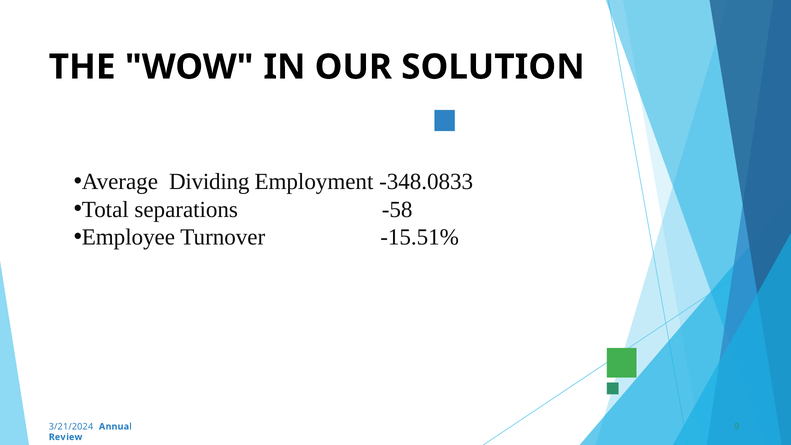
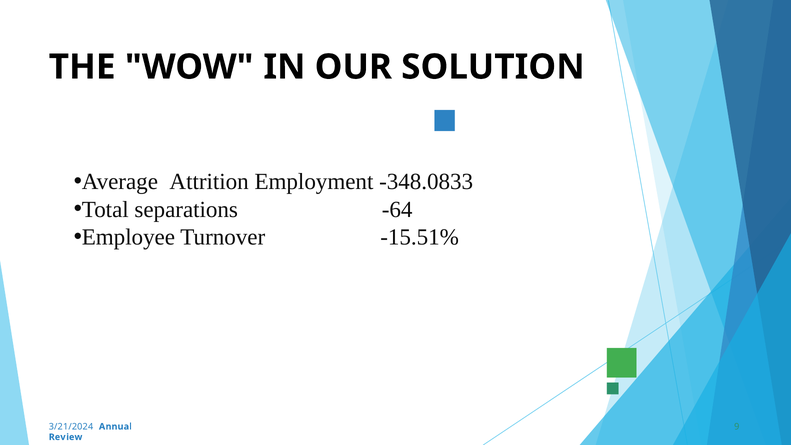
Dividing: Dividing -> Attrition
-58: -58 -> -64
